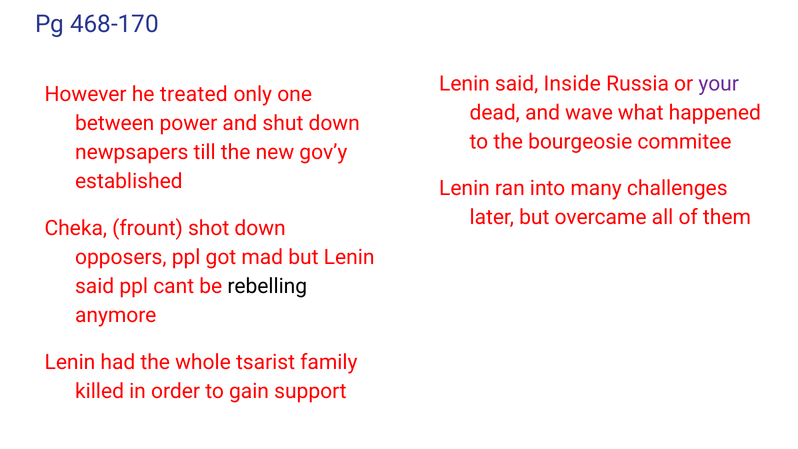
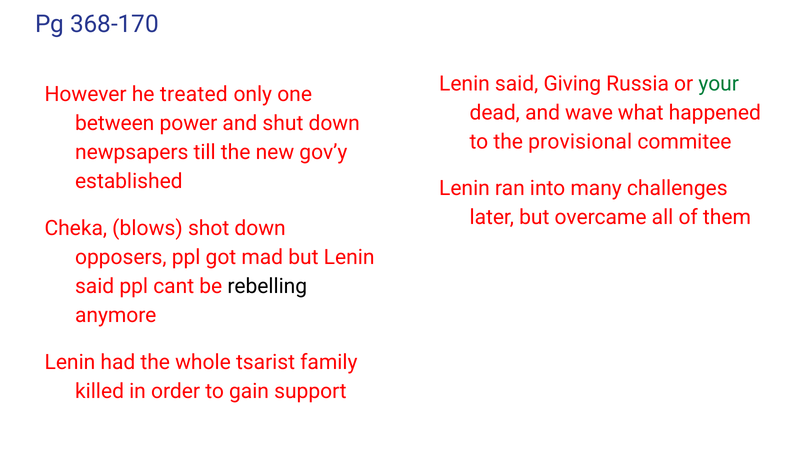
468-170: 468-170 -> 368-170
Inside: Inside -> Giving
your colour: purple -> green
bourgeosie: bourgeosie -> provisional
frount: frount -> blows
